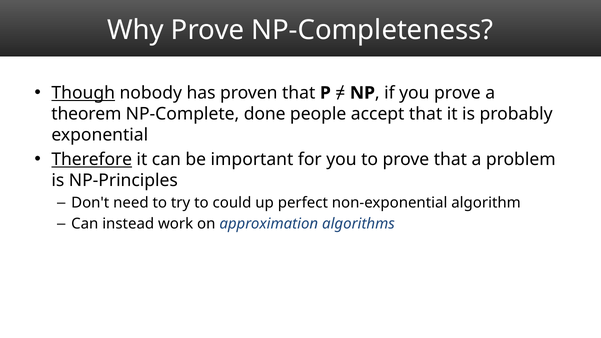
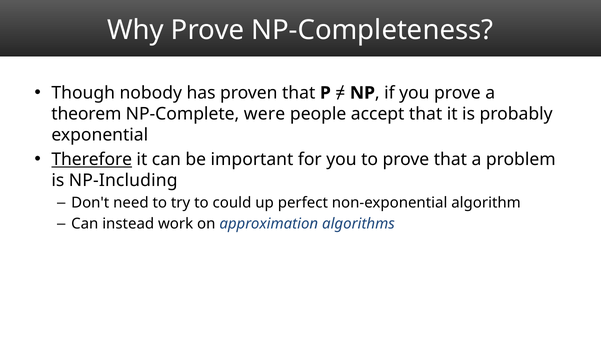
Though underline: present -> none
done: done -> were
NP-Principles: NP-Principles -> NP-Including
